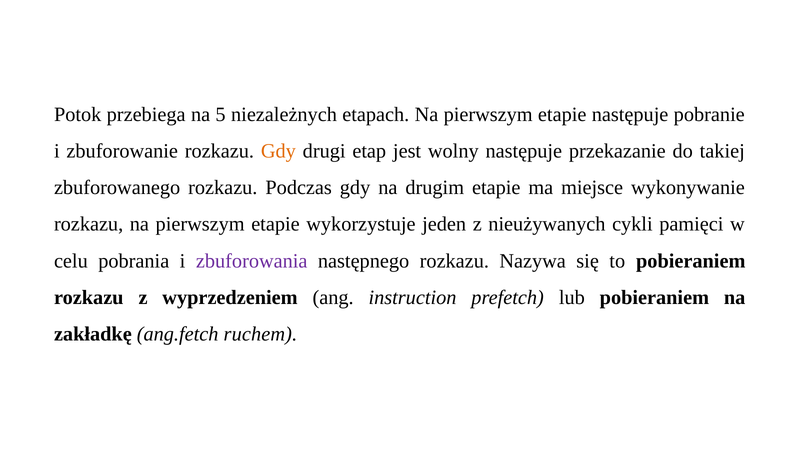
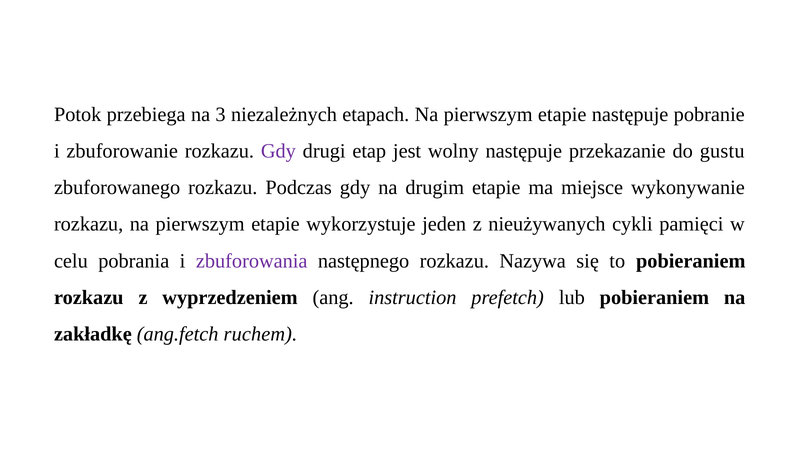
5: 5 -> 3
Gdy at (278, 151) colour: orange -> purple
takiej: takiej -> gustu
